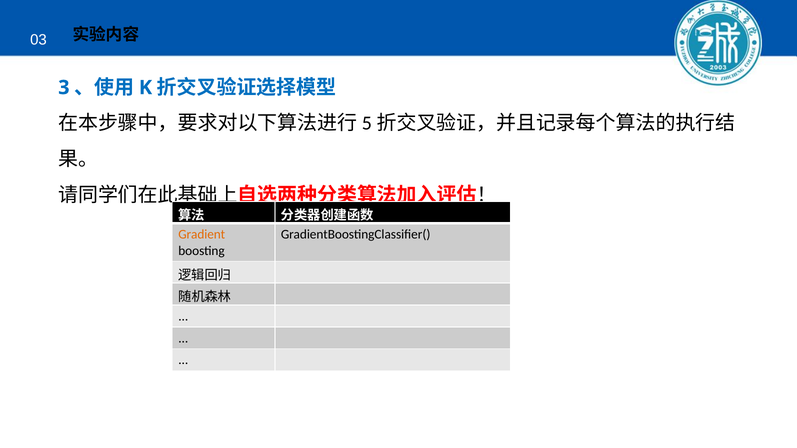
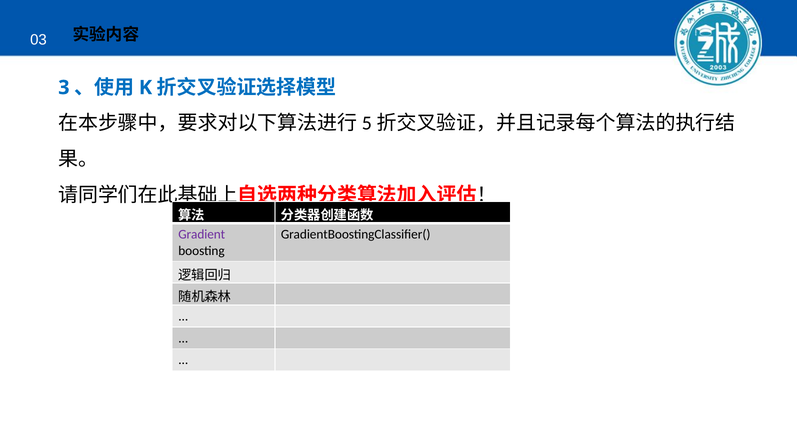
Gradient colour: orange -> purple
